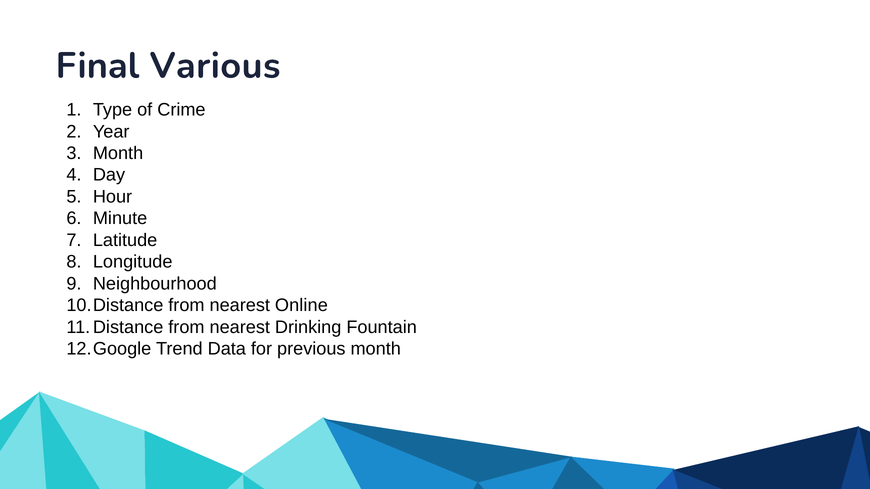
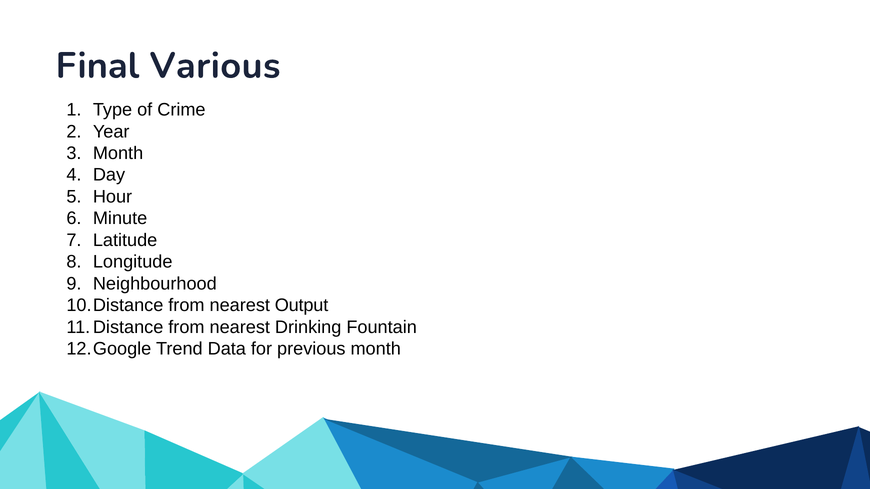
Online: Online -> Output
